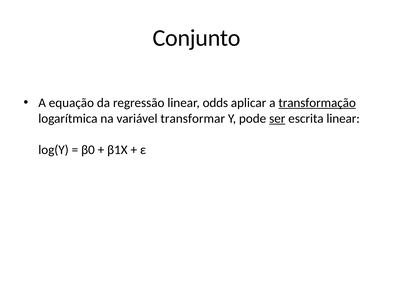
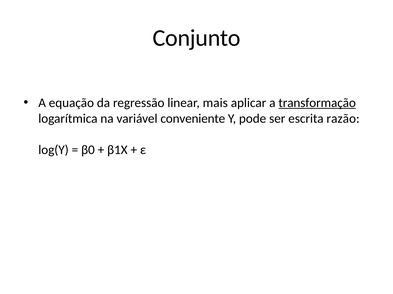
odds: odds -> mais
transformar: transformar -> conveniente
ser underline: present -> none
escrita linear: linear -> razão
